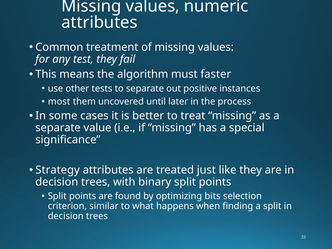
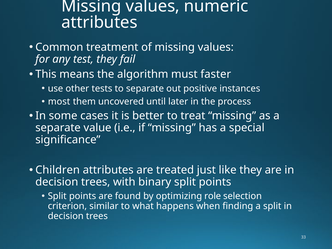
Strategy: Strategy -> Children
bits: bits -> role
